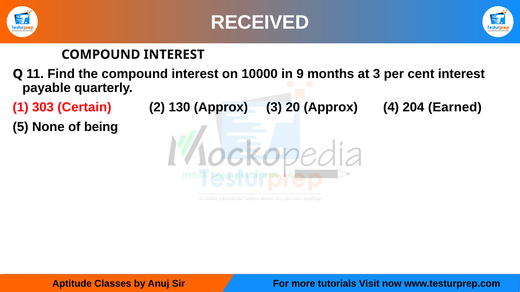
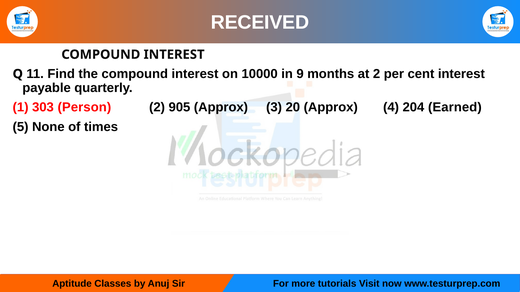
at 3: 3 -> 2
Certain: Certain -> Person
130: 130 -> 905
being: being -> times
